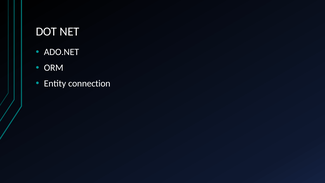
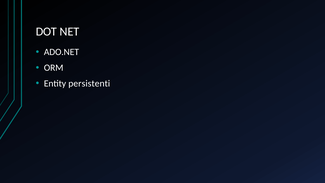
connection: connection -> persistenti
